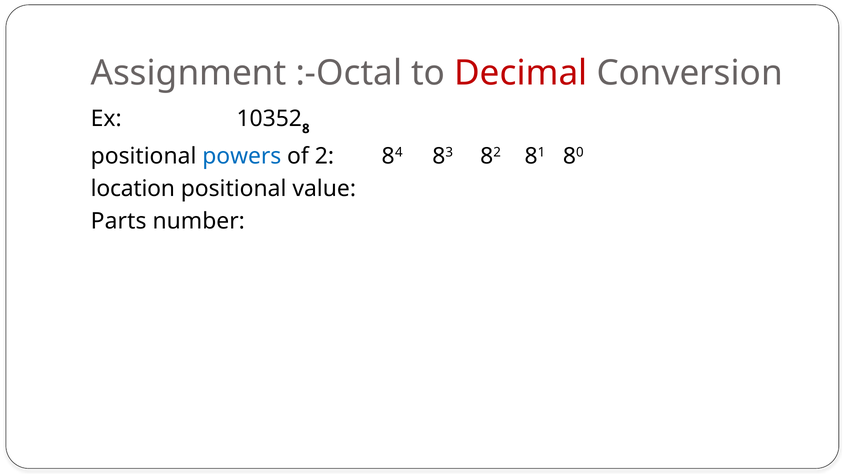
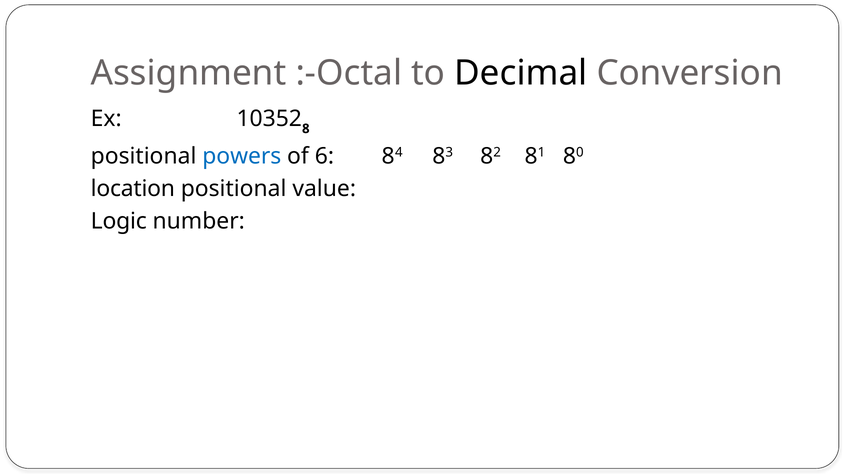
Decimal colour: red -> black
2: 2 -> 6
Parts: Parts -> Logic
